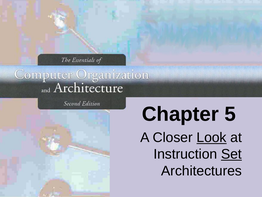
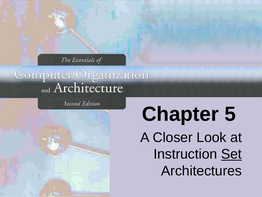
Look underline: present -> none
